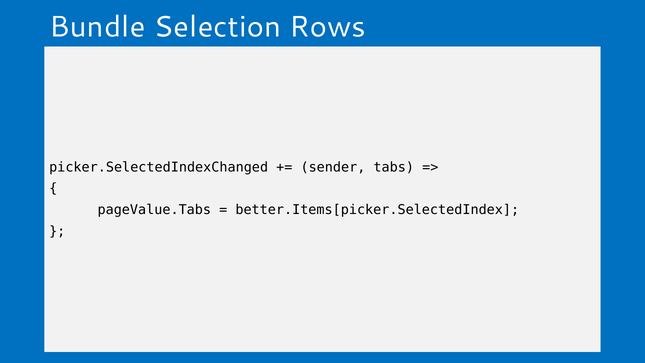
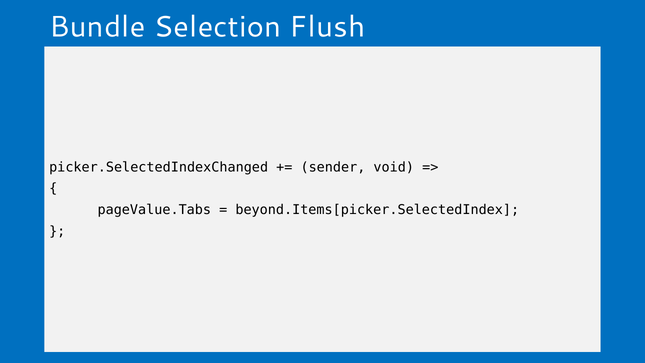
Rows: Rows -> Flush
tabs: tabs -> void
better.Items[picker.SelectedIndex: better.Items[picker.SelectedIndex -> beyond.Items[picker.SelectedIndex
